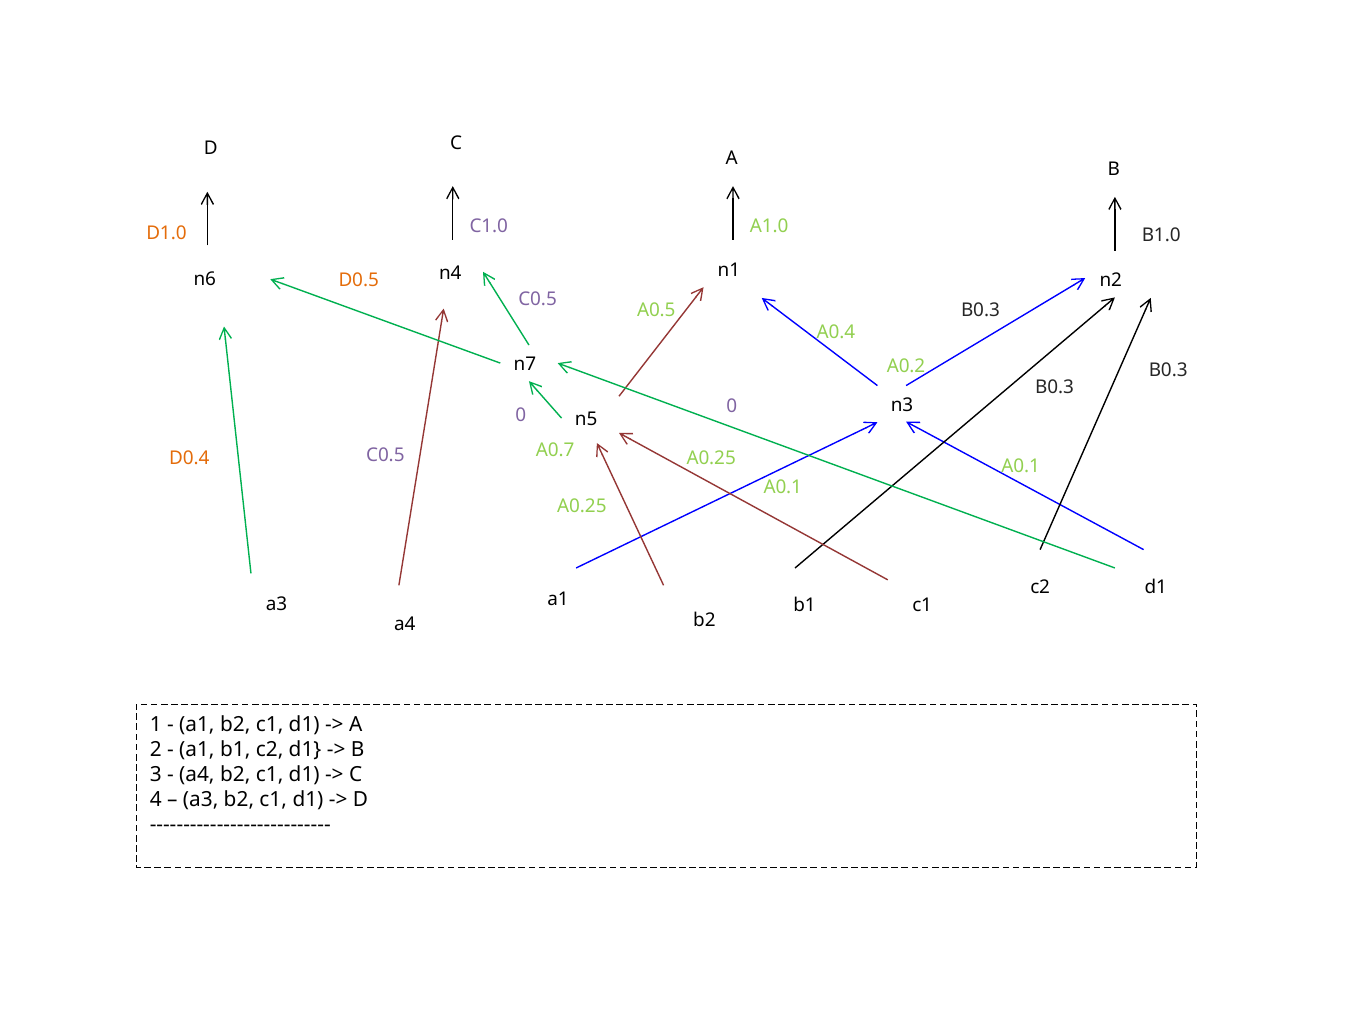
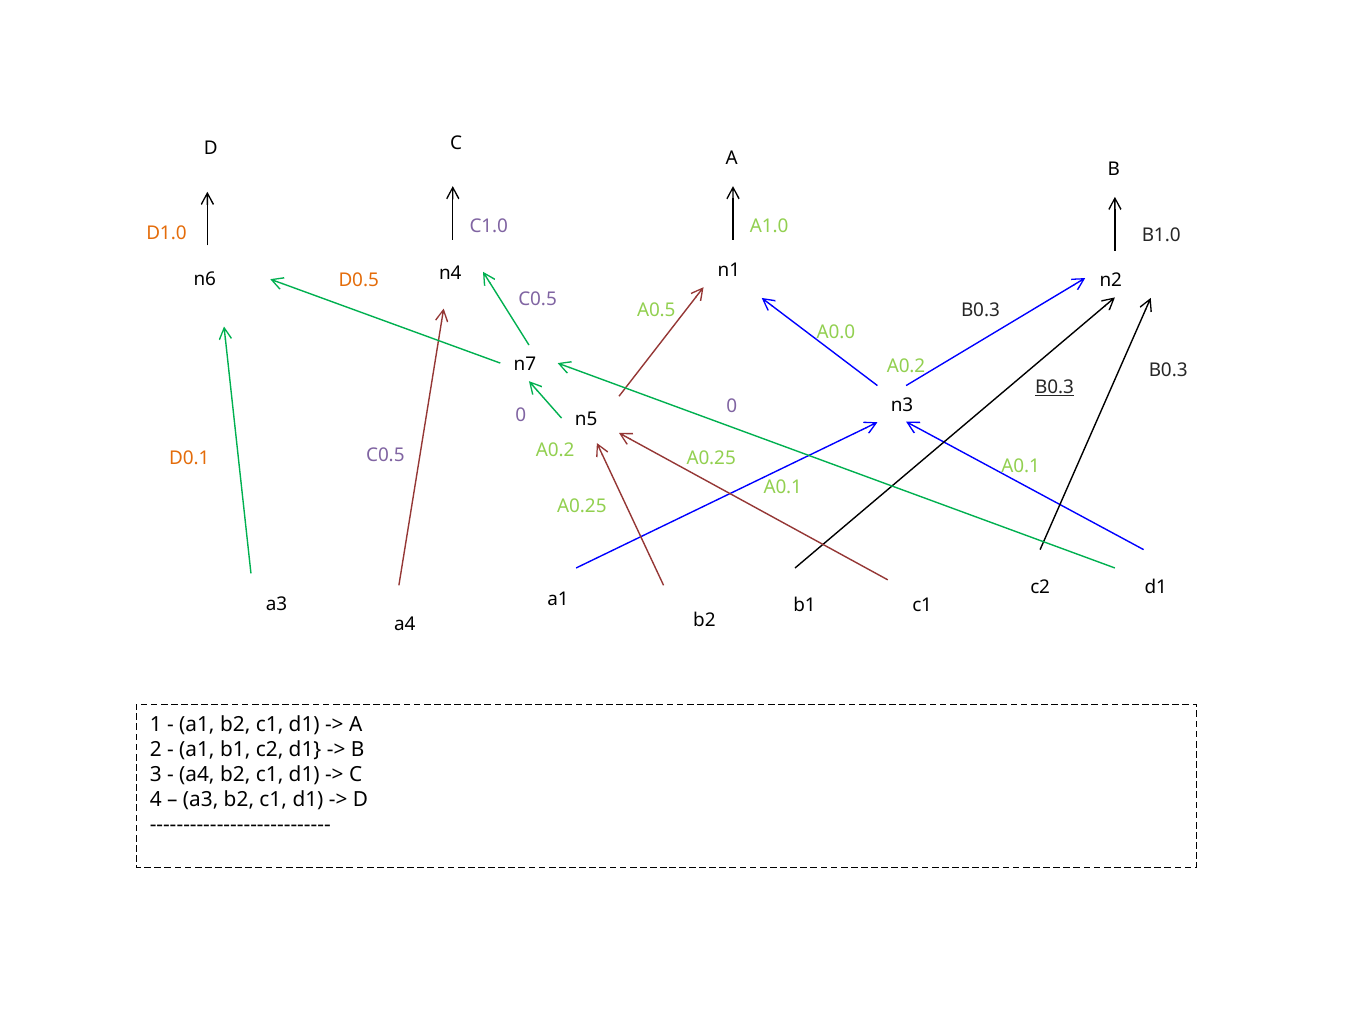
A0.4: A0.4 -> A0.0
B0.3 at (1055, 387) underline: none -> present
A0.7 at (555, 450): A0.7 -> A0.2
D0.4: D0.4 -> D0.1
